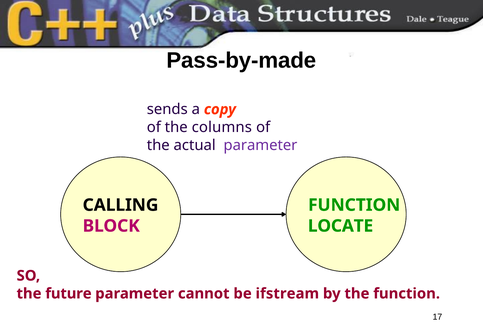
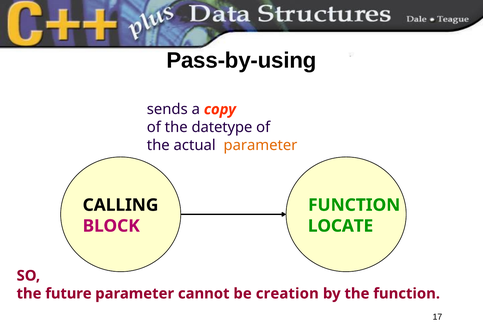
Pass-by-made: Pass-by-made -> Pass-by-using
columns: columns -> datetype
parameter at (260, 145) colour: purple -> orange
ifstream: ifstream -> creation
